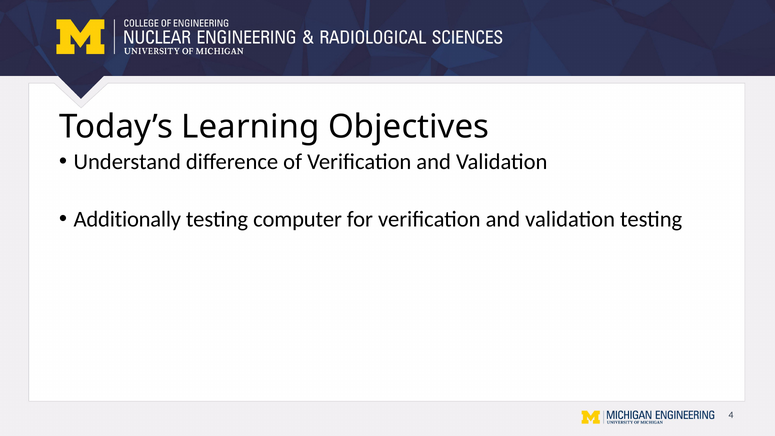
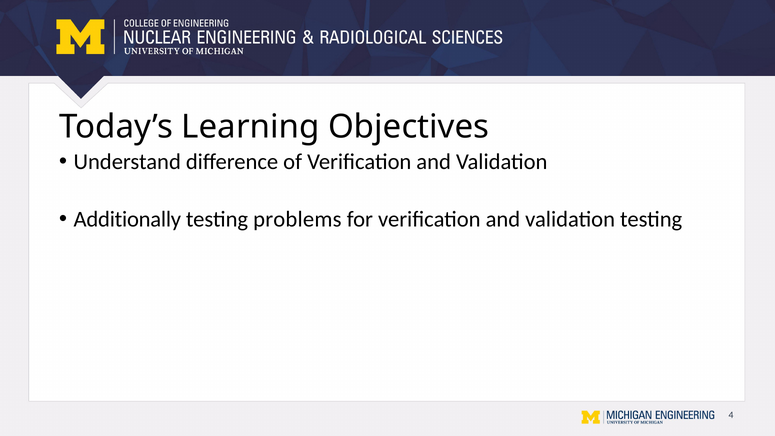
computer: computer -> problems
